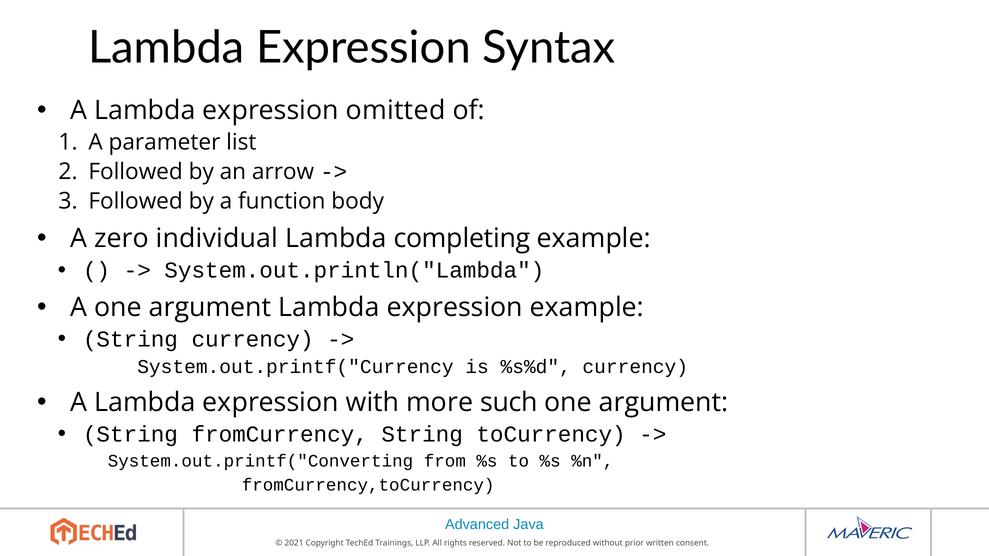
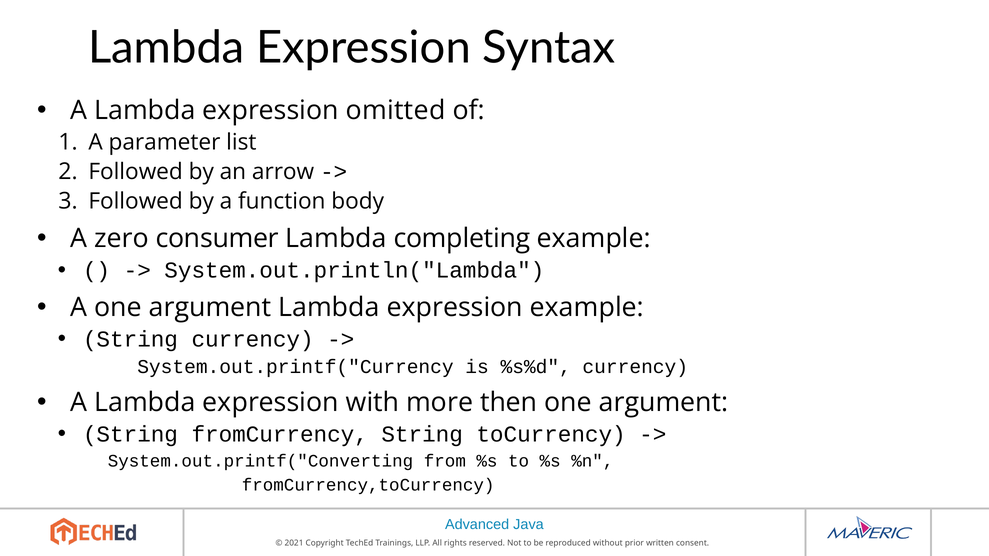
individual: individual -> consumer
such: such -> then
